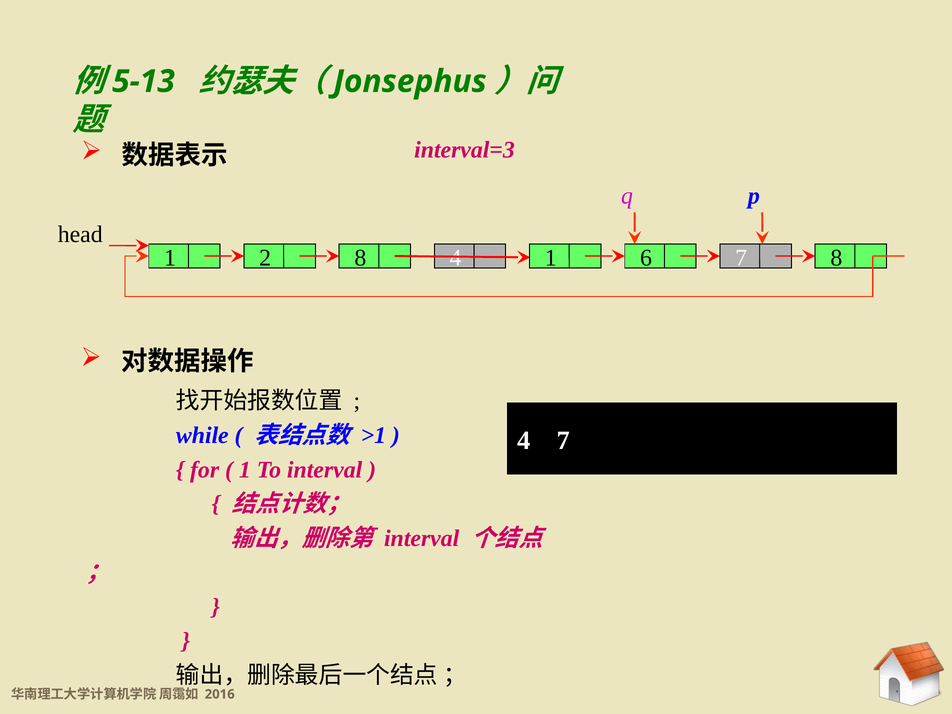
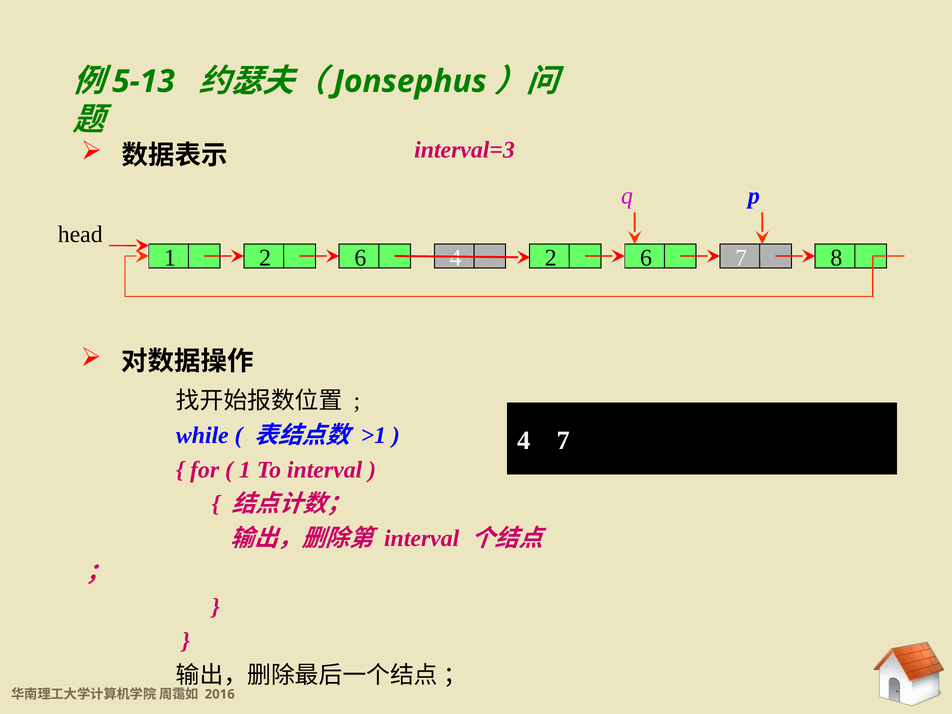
1 2 8: 8 -> 6
4 1: 1 -> 2
